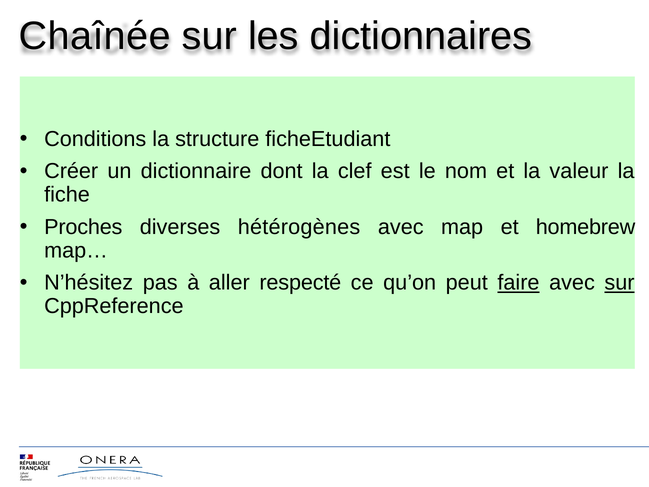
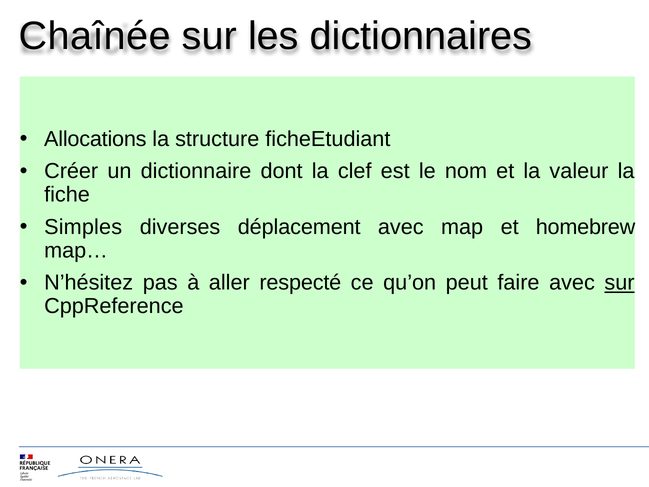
Conditions: Conditions -> Allocations
Proches: Proches -> Simples
hétérogènes: hétérogènes -> déplacement
faire underline: present -> none
